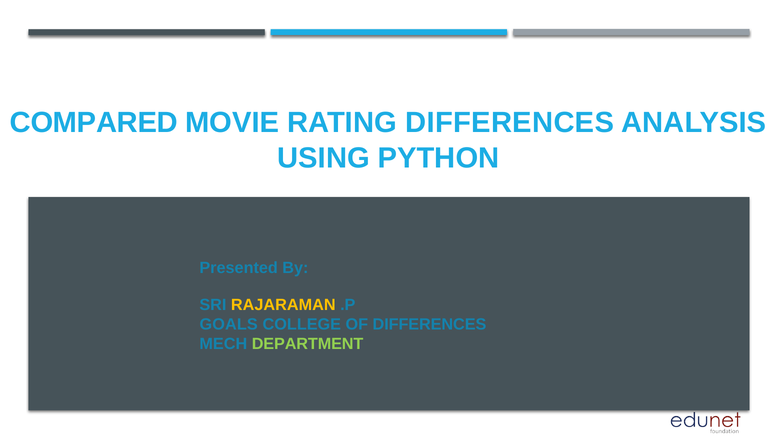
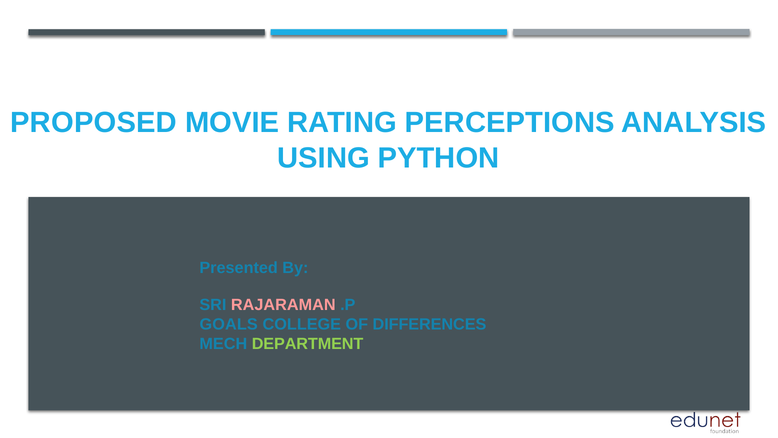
COMPARED: COMPARED -> PROPOSED
RATING DIFFERENCES: DIFFERENCES -> PERCEPTIONS
RAJARAMAN colour: yellow -> pink
